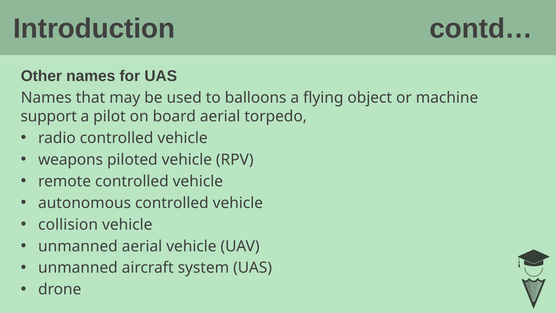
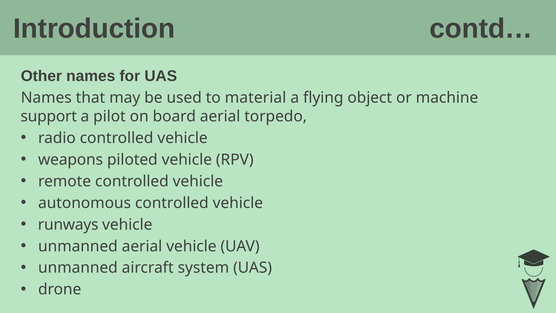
balloons: balloons -> material
collision: collision -> runways
